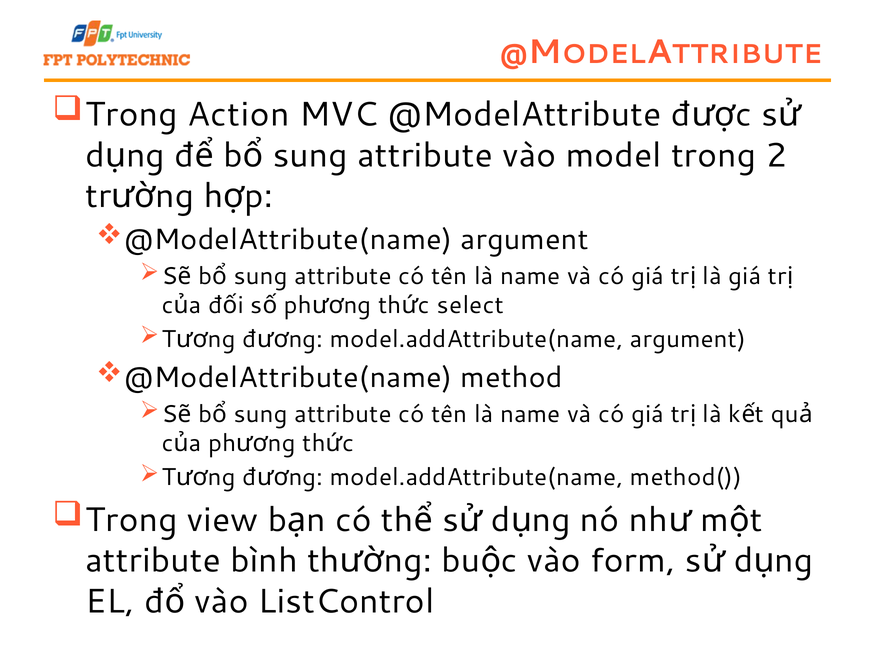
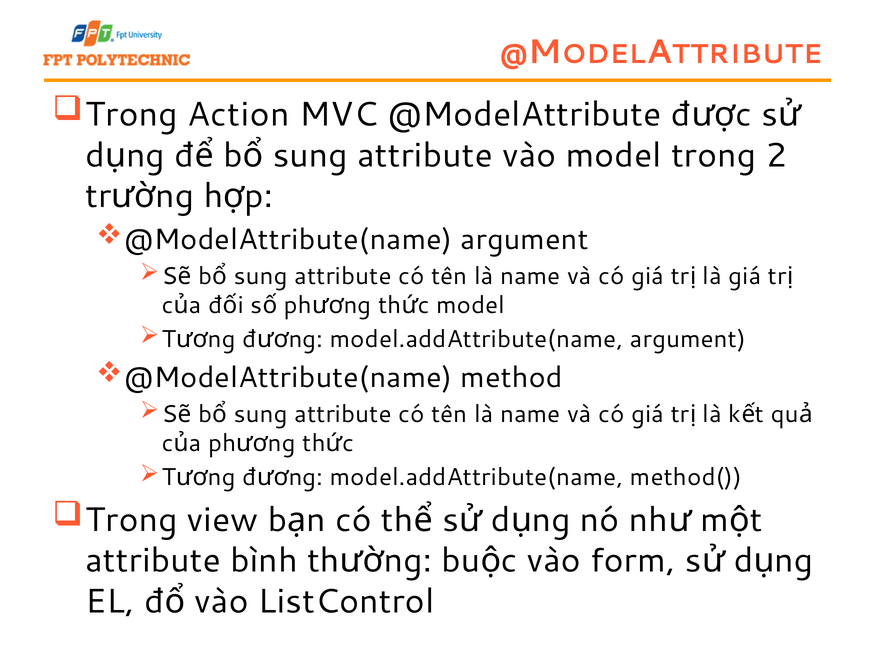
select at (471, 305): select -> model
